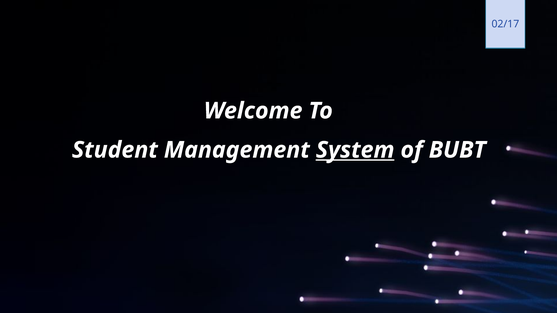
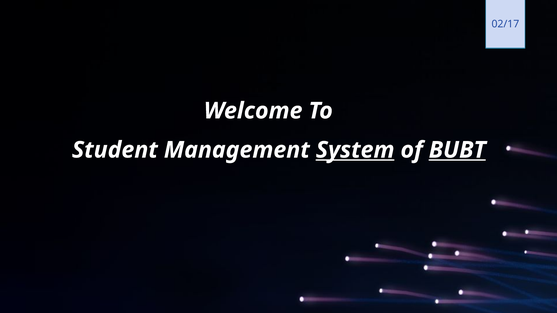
BUBT underline: none -> present
